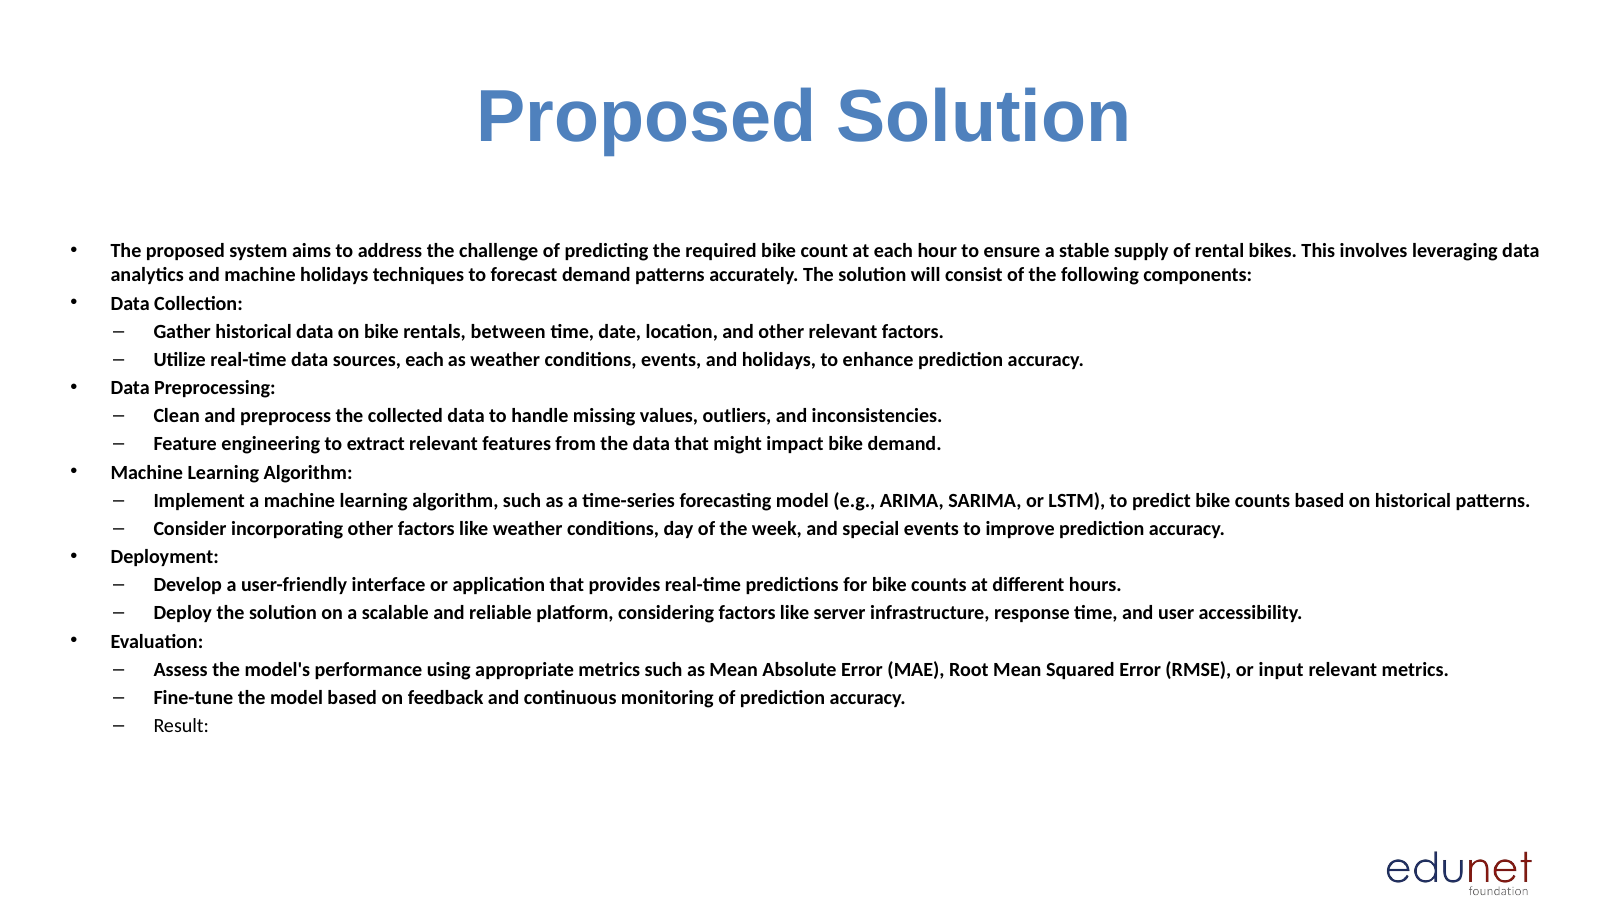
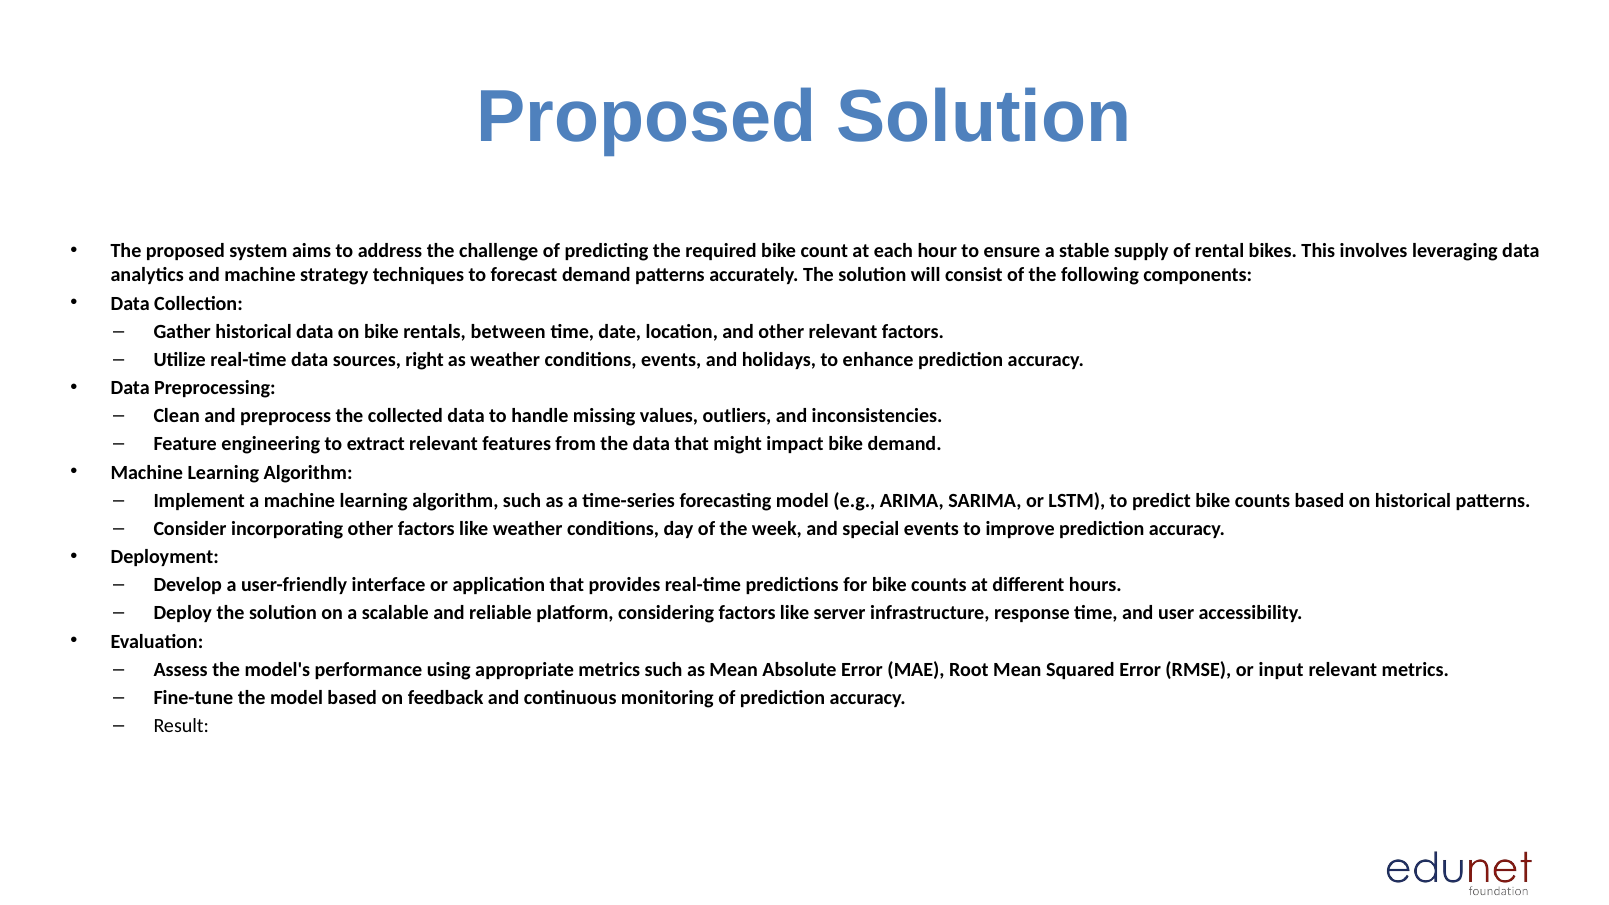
machine holidays: holidays -> strategy
sources each: each -> right
